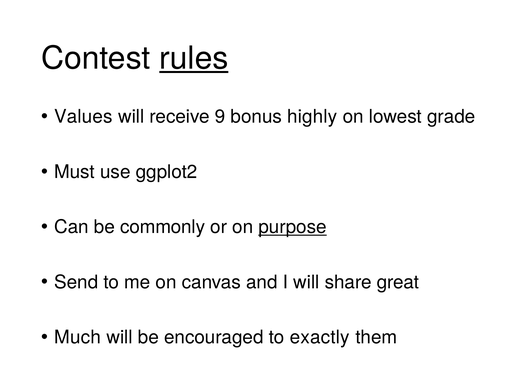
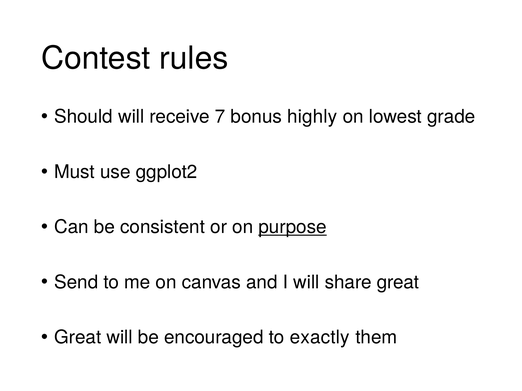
rules underline: present -> none
Values: Values -> Should
9: 9 -> 7
commonly: commonly -> consistent
Much at (78, 338): Much -> Great
